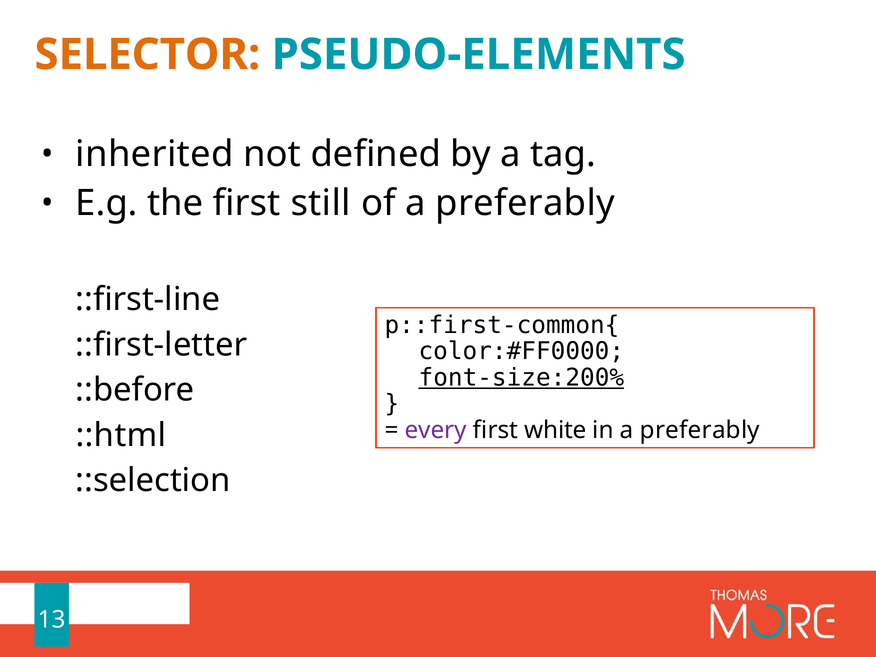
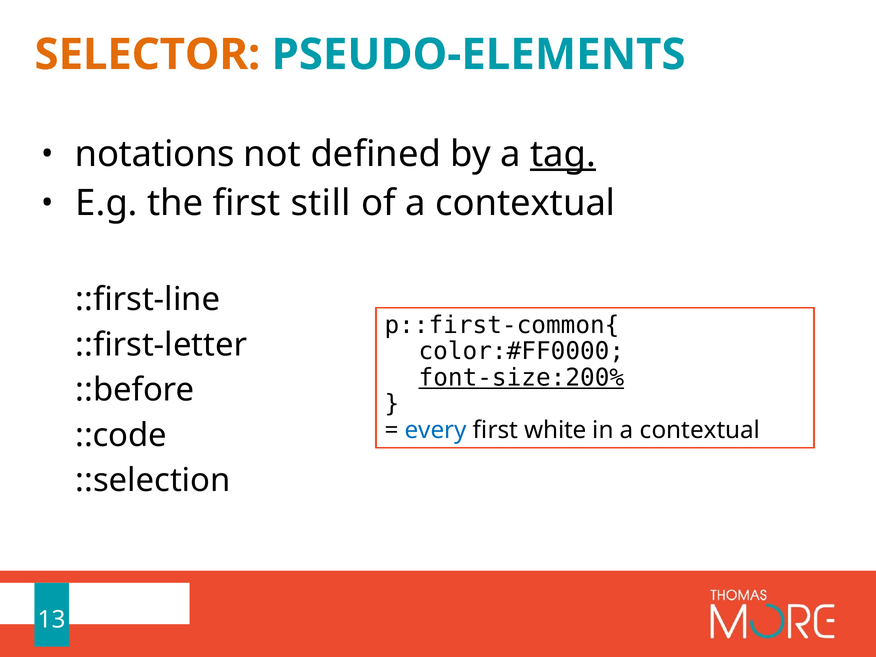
inherited: inherited -> notations
tag underline: none -> present
of a preferably: preferably -> contextual
every colour: purple -> blue
in a preferably: preferably -> contextual
::html: ::html -> ::code
